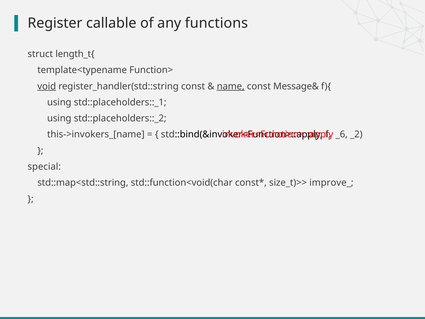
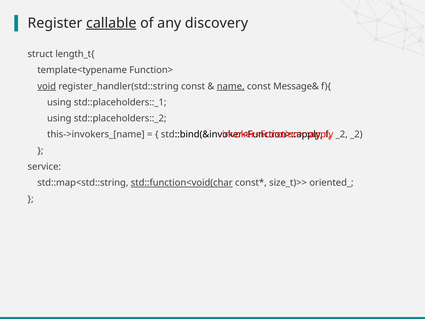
callable underline: none -> present
functions: functions -> discovery
_6 at (342, 134): _6 -> _2
special: special -> service
std::function<void(char underline: none -> present
improve_: improve_ -> oriented_
